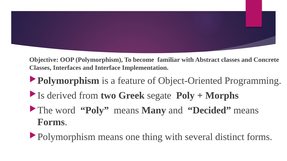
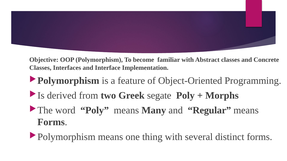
Decided: Decided -> Regular
